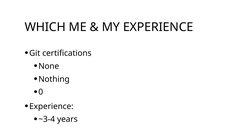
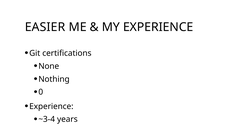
WHICH: WHICH -> EASIER
